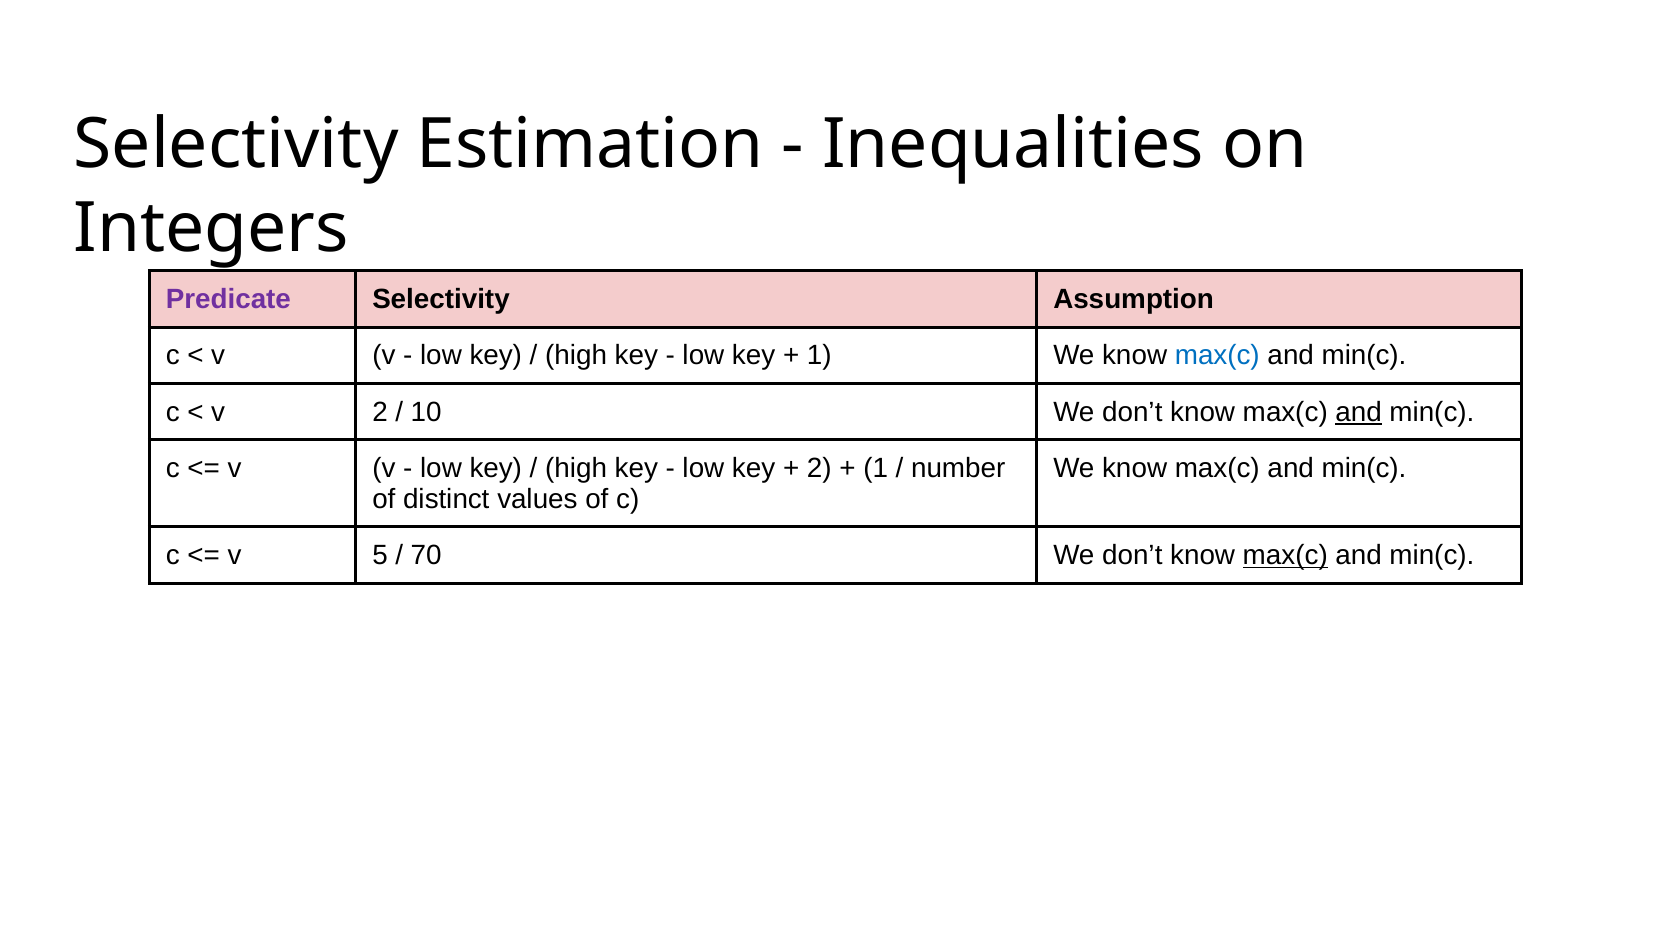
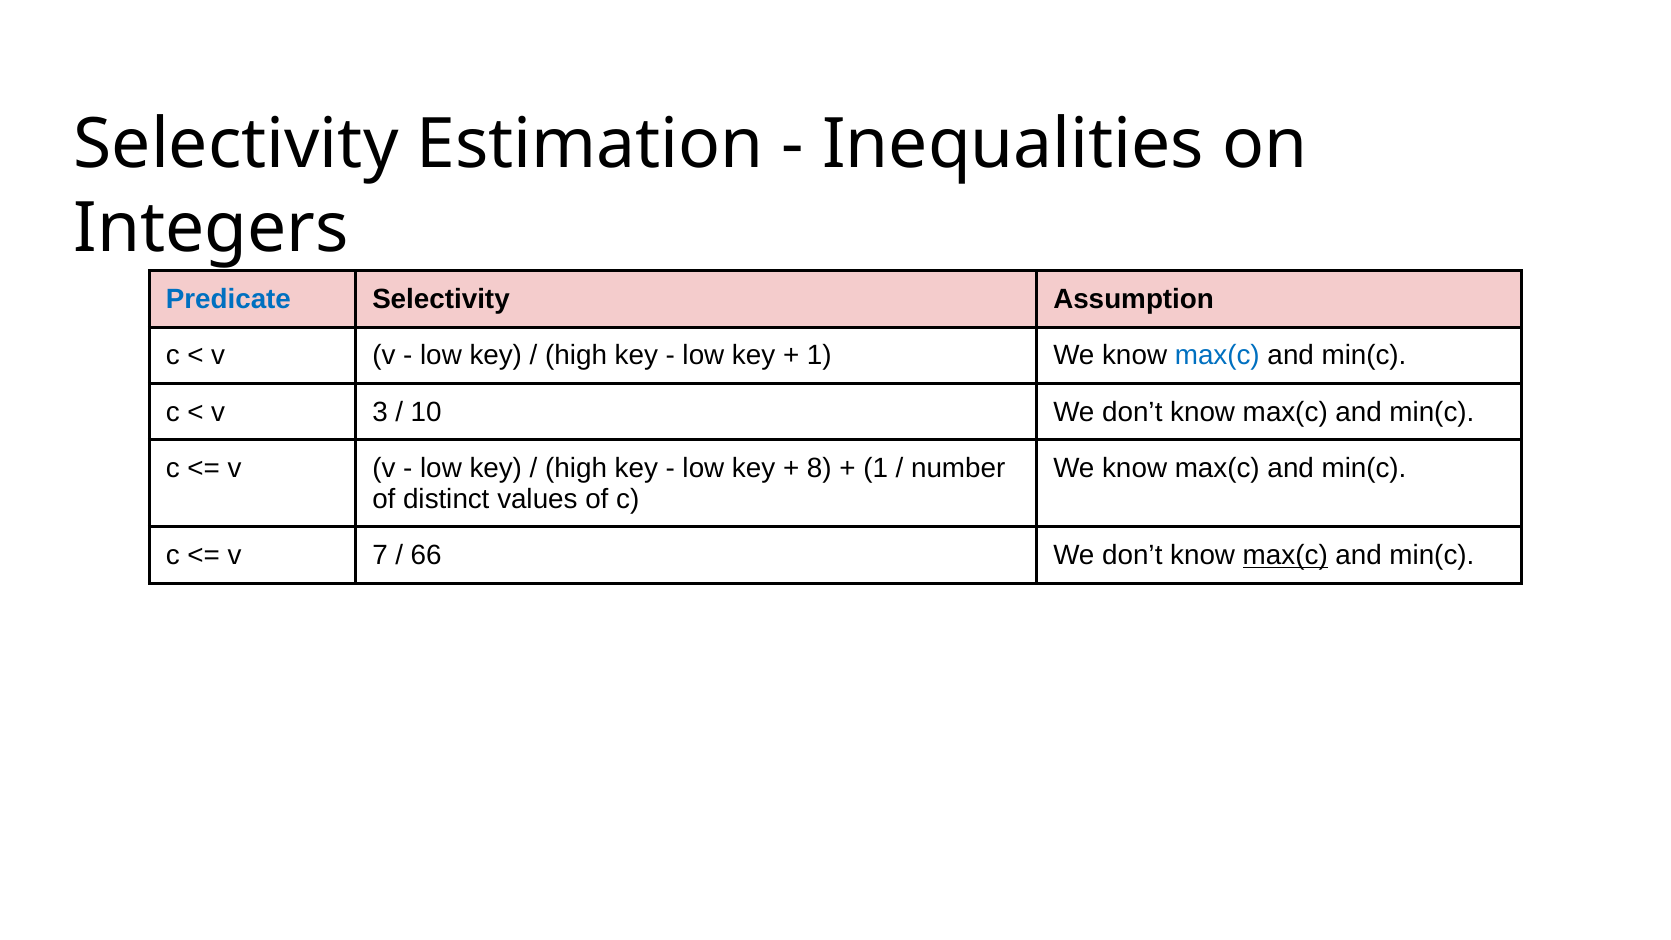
Predicate colour: purple -> blue
v 2: 2 -> 3
and at (1359, 412) underline: present -> none
2 at (819, 468): 2 -> 8
5: 5 -> 7
70: 70 -> 66
